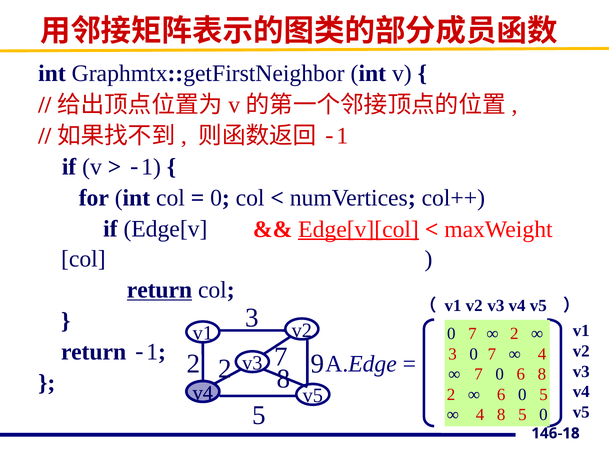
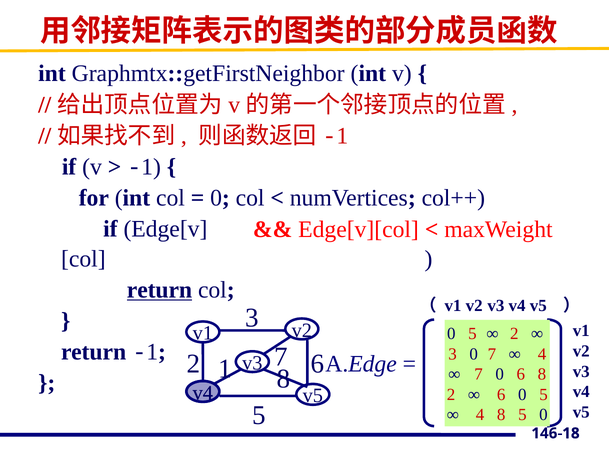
Edge[v][col underline: present -> none
7 at (472, 333): 7 -> 5
7 9: 9 -> 6
2 2: 2 -> 1
